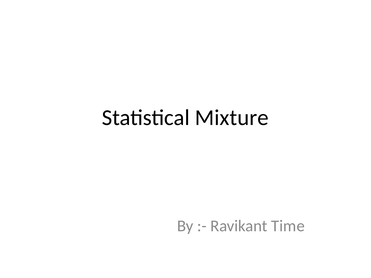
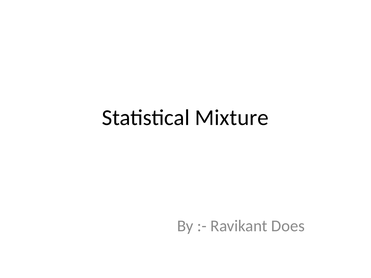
Time: Time -> Does
